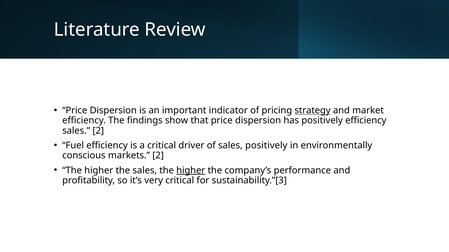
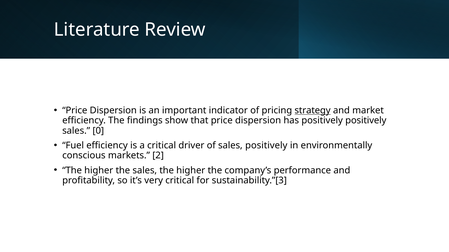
positively efficiency: efficiency -> positively
sales 2: 2 -> 0
higher at (191, 171) underline: present -> none
